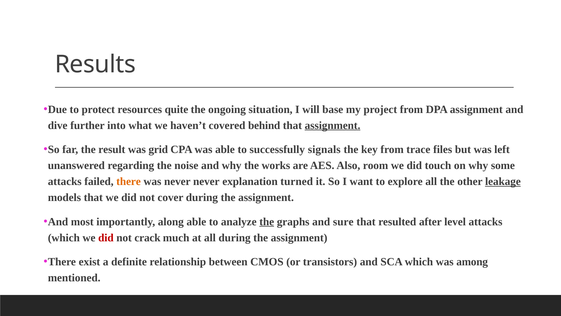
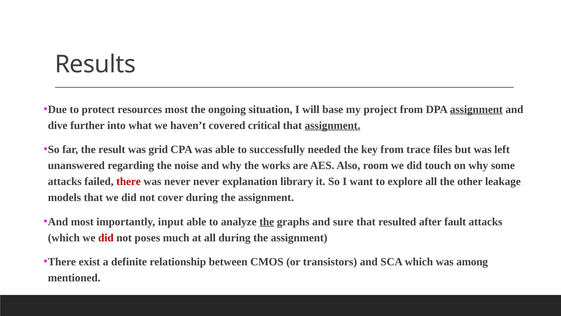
resources quite: quite -> most
assignment at (476, 109) underline: none -> present
behind: behind -> critical
signals: signals -> needed
there at (129, 181) colour: orange -> red
turned: turned -> library
leakage underline: present -> none
along: along -> input
level: level -> fault
crack: crack -> poses
